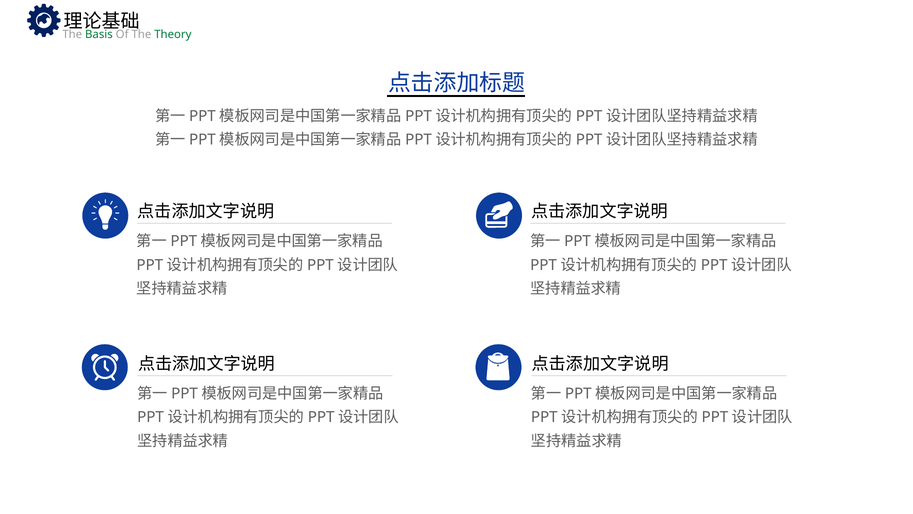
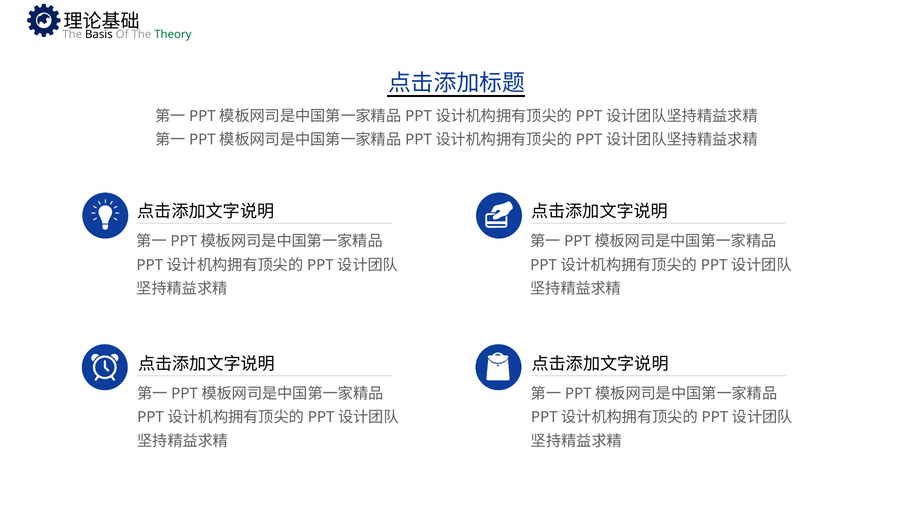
Basis colour: green -> black
